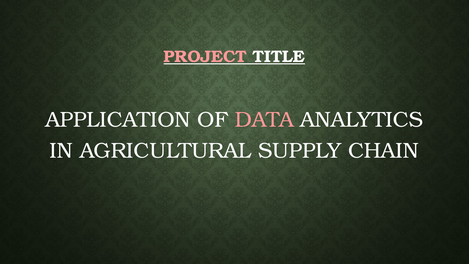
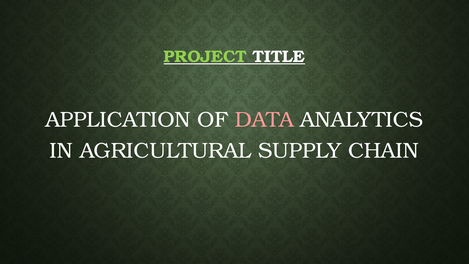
PROJECT colour: pink -> light green
